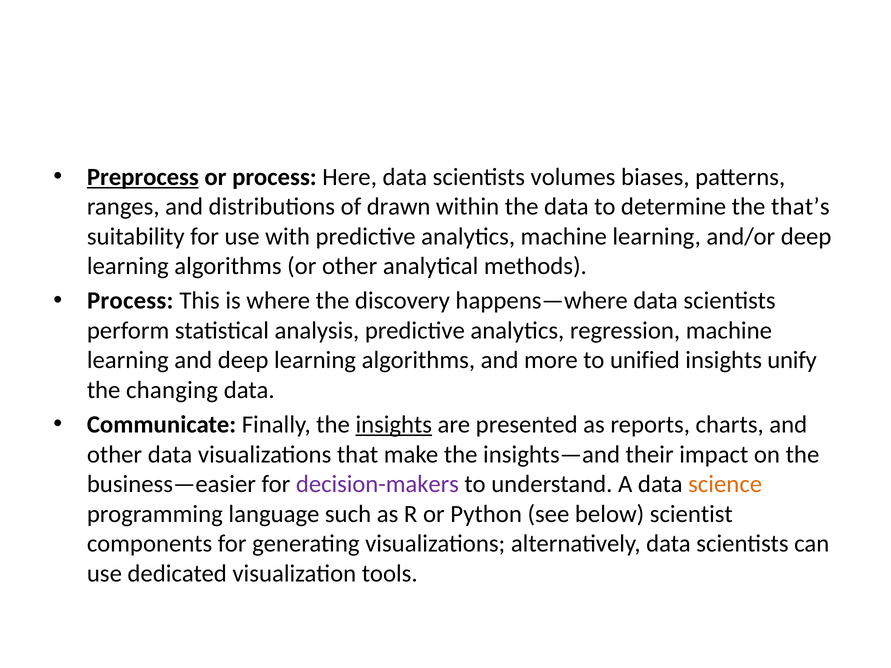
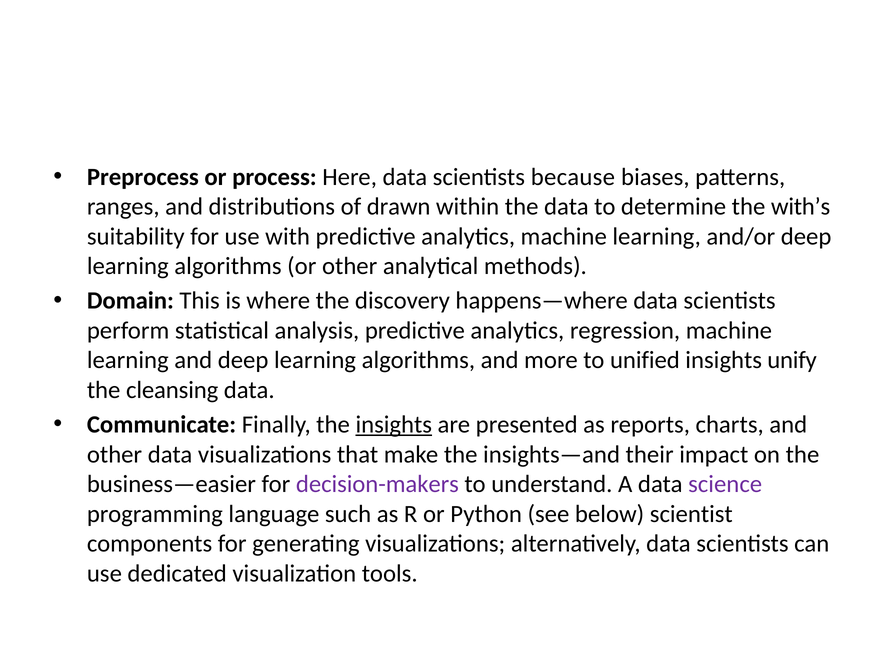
Preprocess underline: present -> none
volumes: volumes -> because
that’s: that’s -> with’s
Process at (130, 301): Process -> Domain
changing: changing -> cleansing
science colour: orange -> purple
